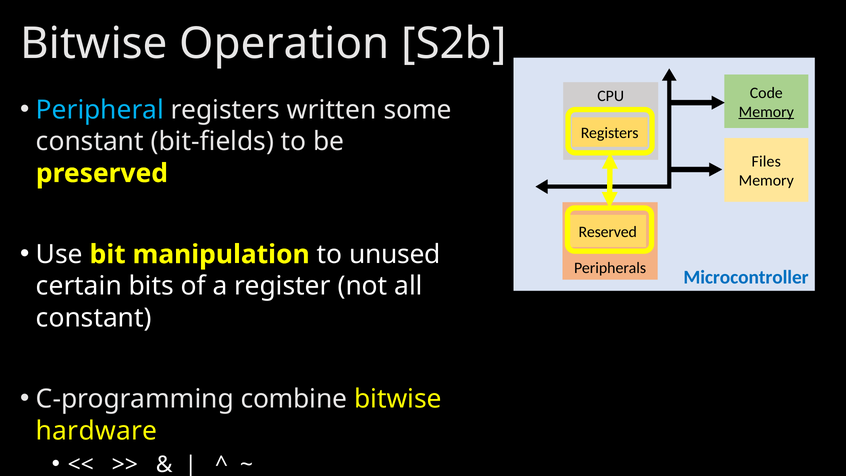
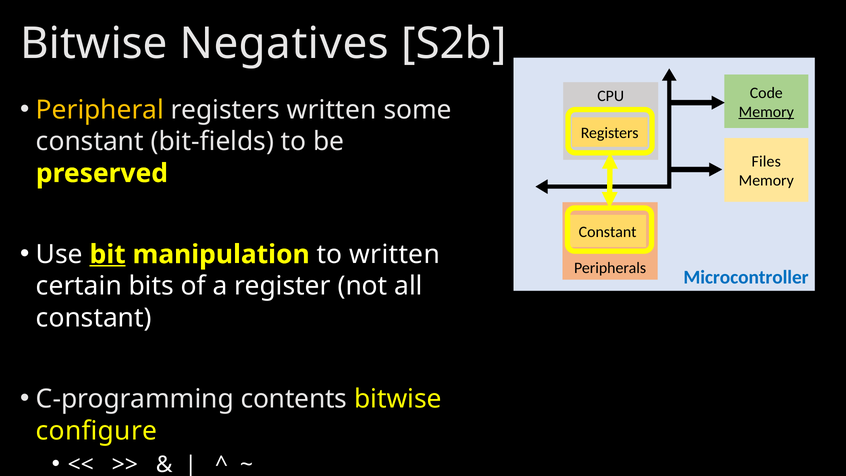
Operation: Operation -> Negatives
Peripheral colour: light blue -> yellow
Reserved at (608, 232): Reserved -> Constant
bit underline: none -> present
to unused: unused -> written
combine: combine -> contents
hardware: hardware -> configure
